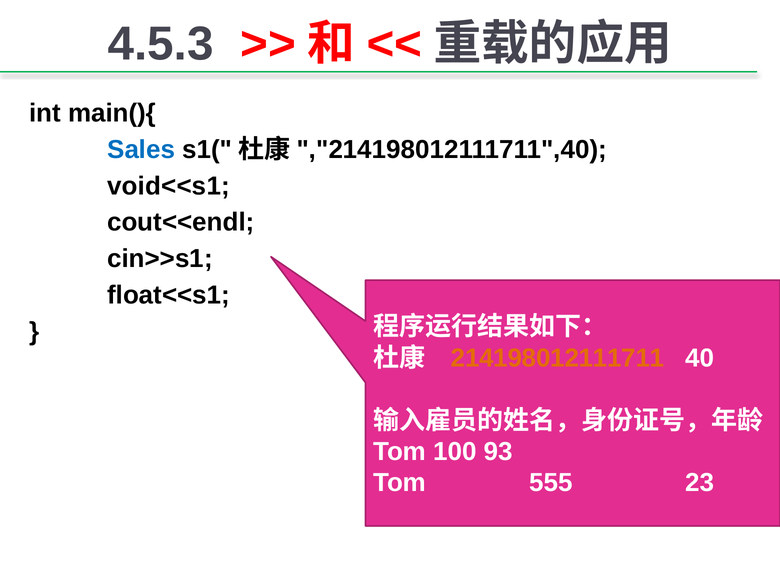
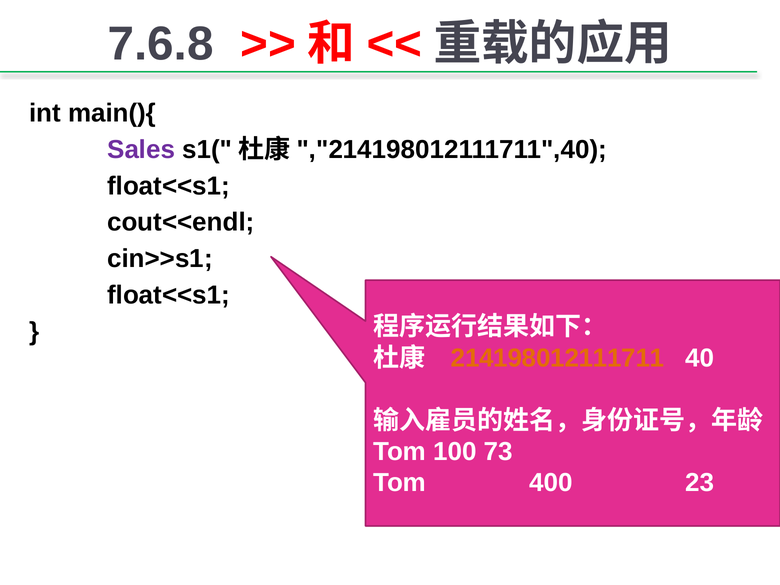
4.5.3: 4.5.3 -> 7.6.8
Sales colour: blue -> purple
void<<s1 at (168, 186): void<<s1 -> float<<s1
93: 93 -> 73
555: 555 -> 400
